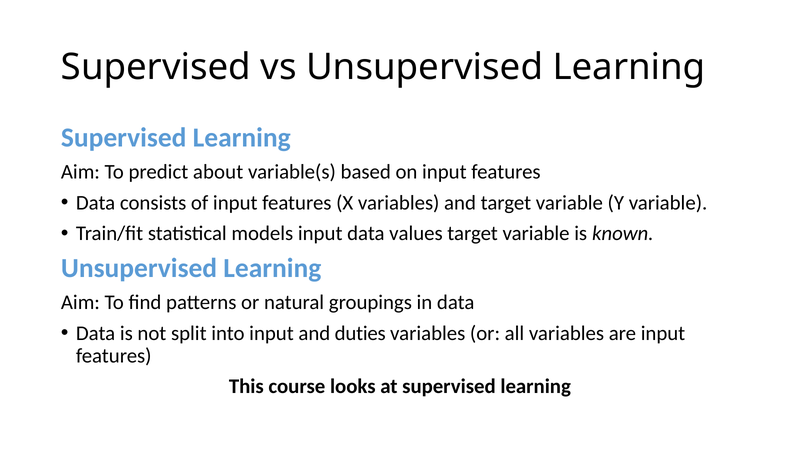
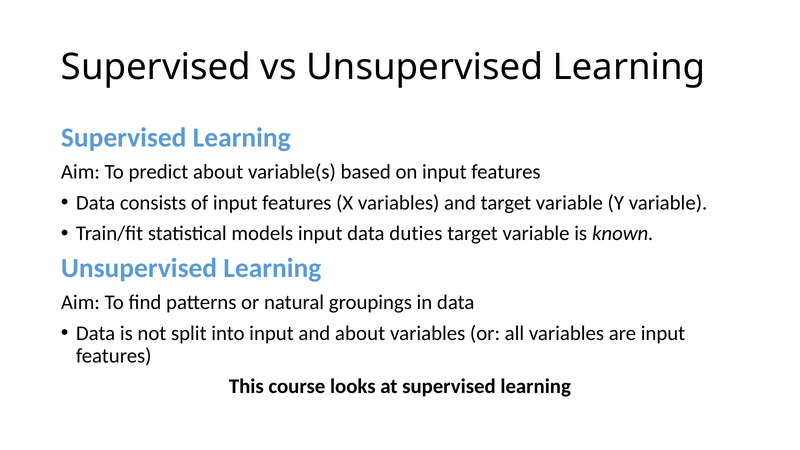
values: values -> duties
and duties: duties -> about
